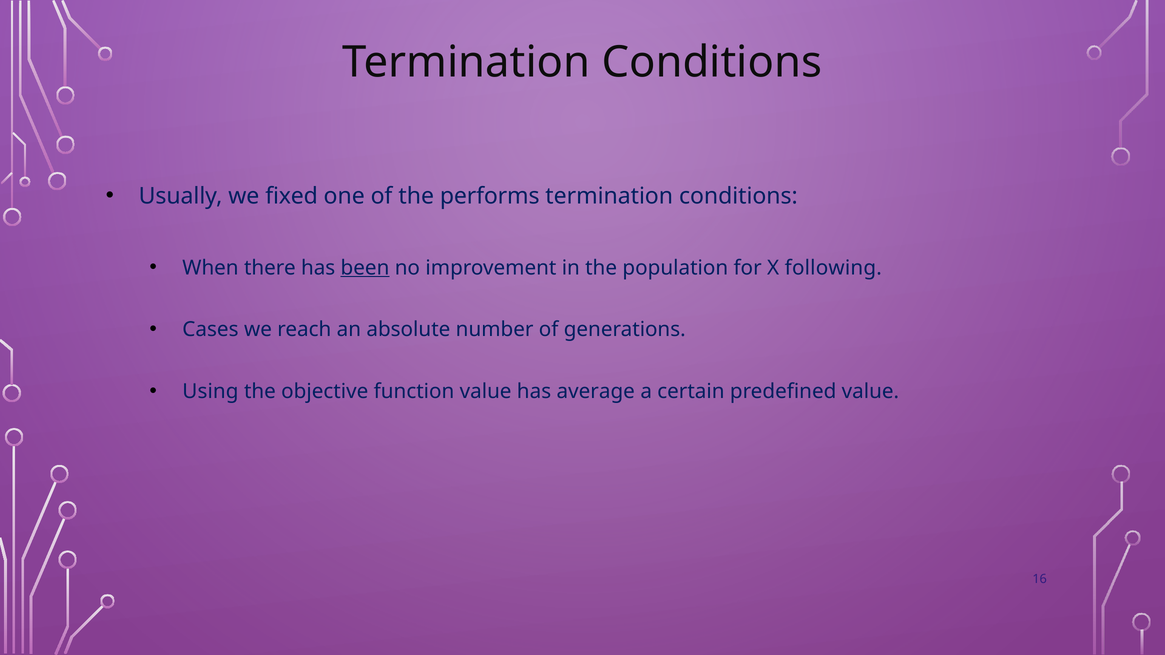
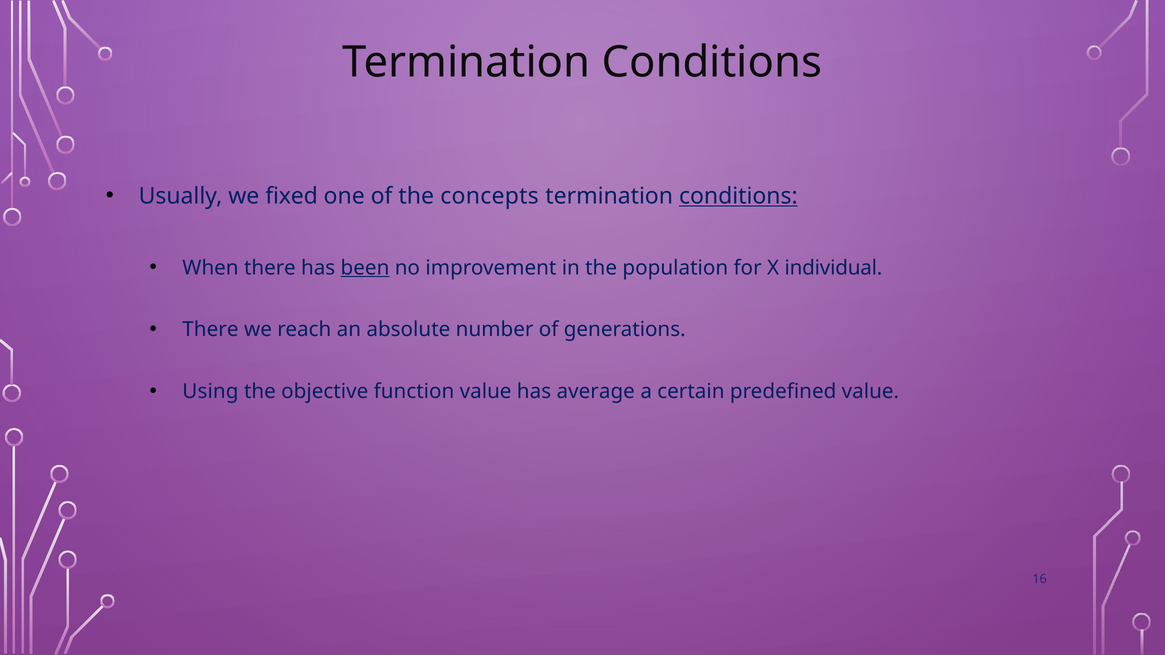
performs: performs -> concepts
conditions at (738, 196) underline: none -> present
following: following -> individual
Cases at (210, 330): Cases -> There
